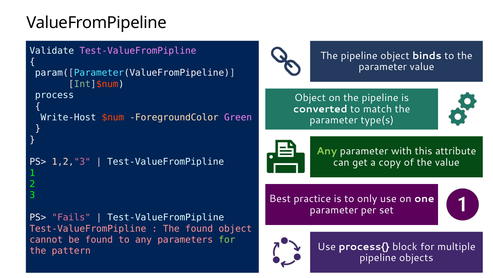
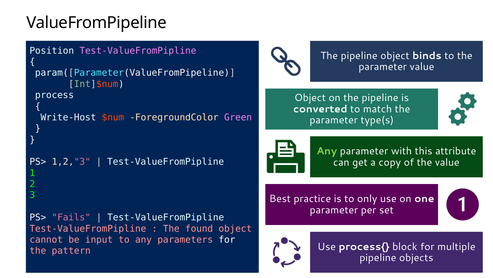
Validate: Validate -> Position
be found: found -> input
for at (227, 239) colour: light green -> white
